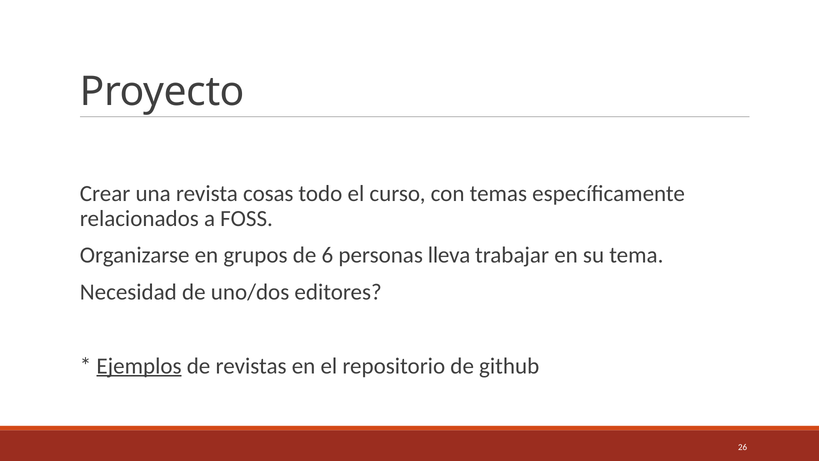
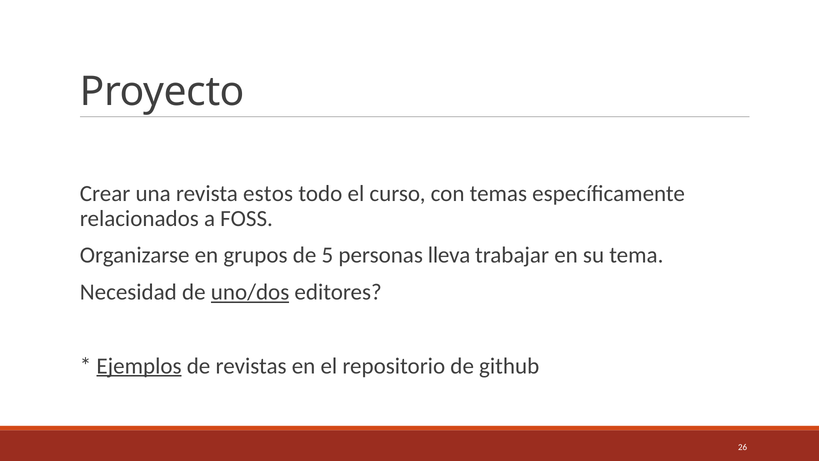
cosas: cosas -> estos
6: 6 -> 5
uno/dos underline: none -> present
